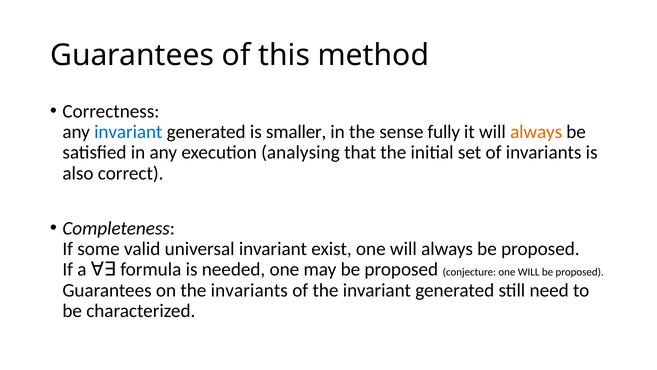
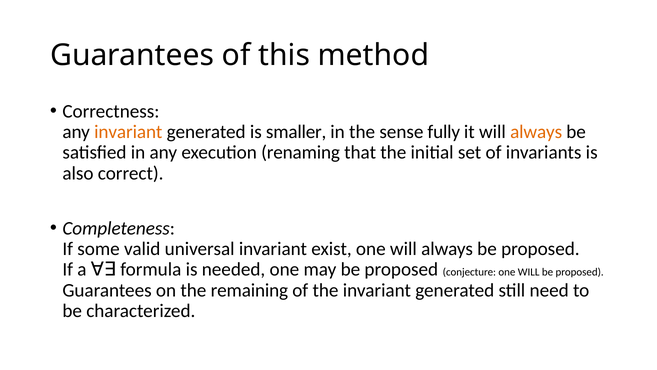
invariant at (128, 132) colour: blue -> orange
analysing: analysing -> renaming
the invariants: invariants -> remaining
